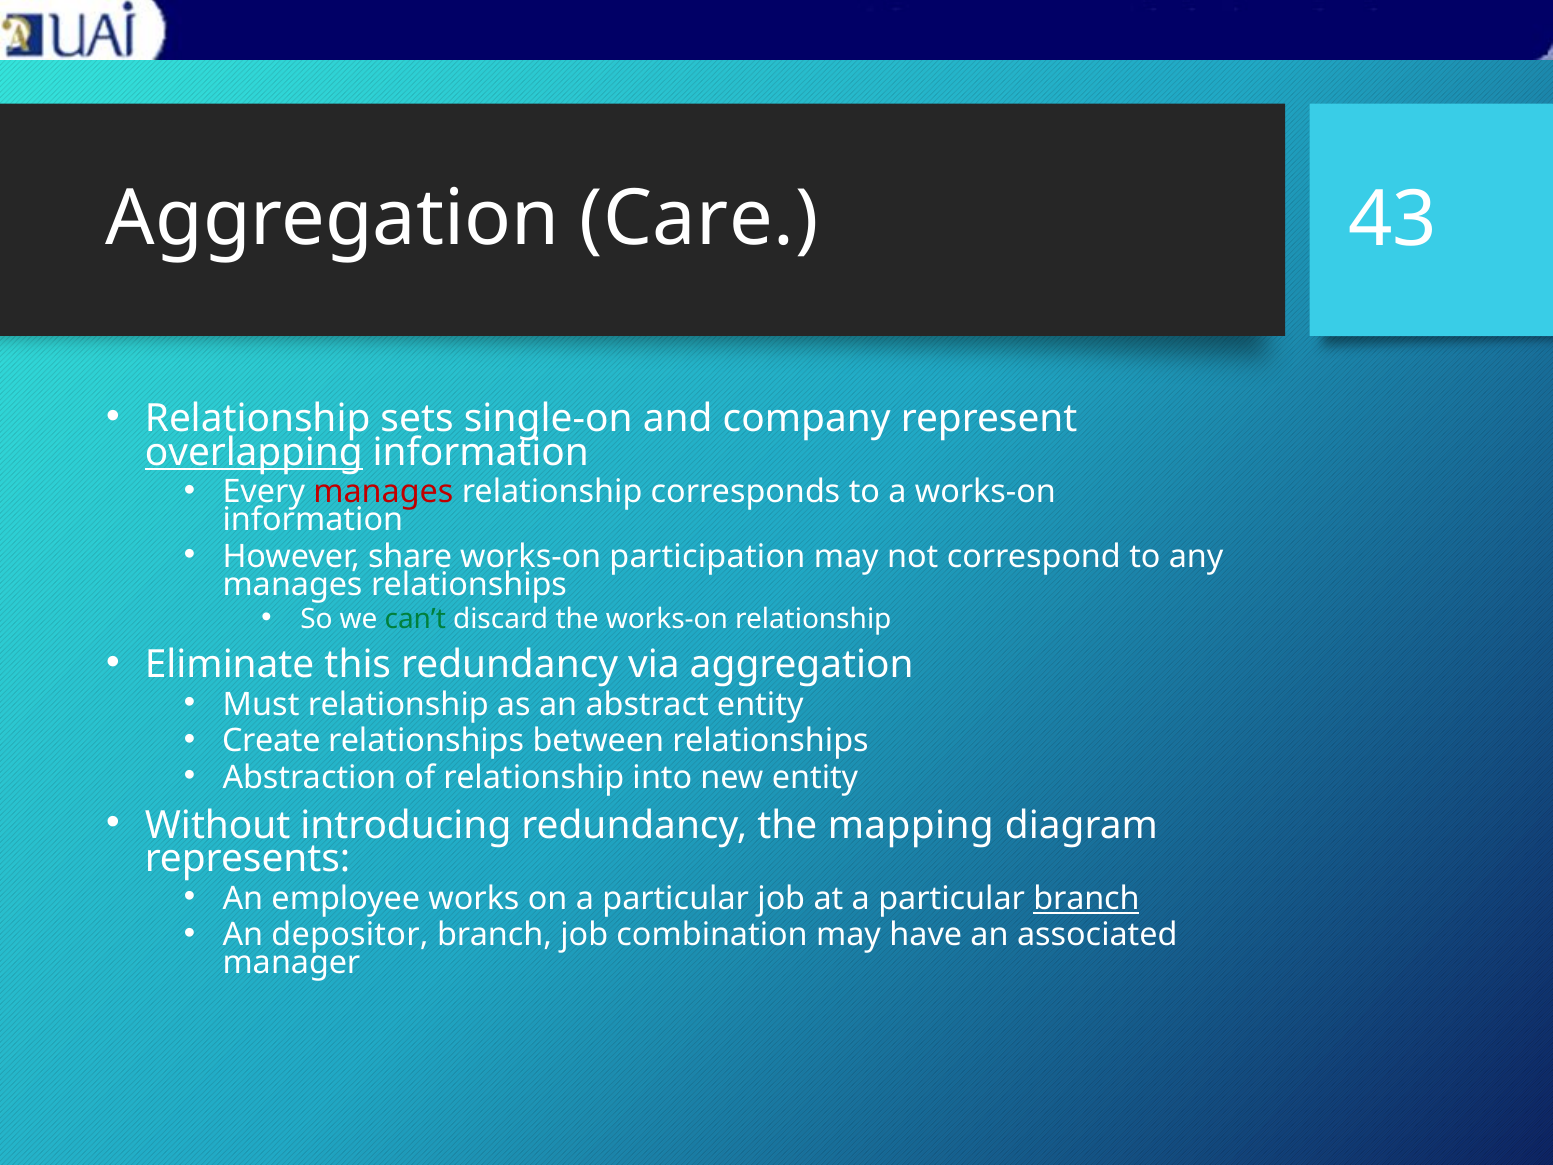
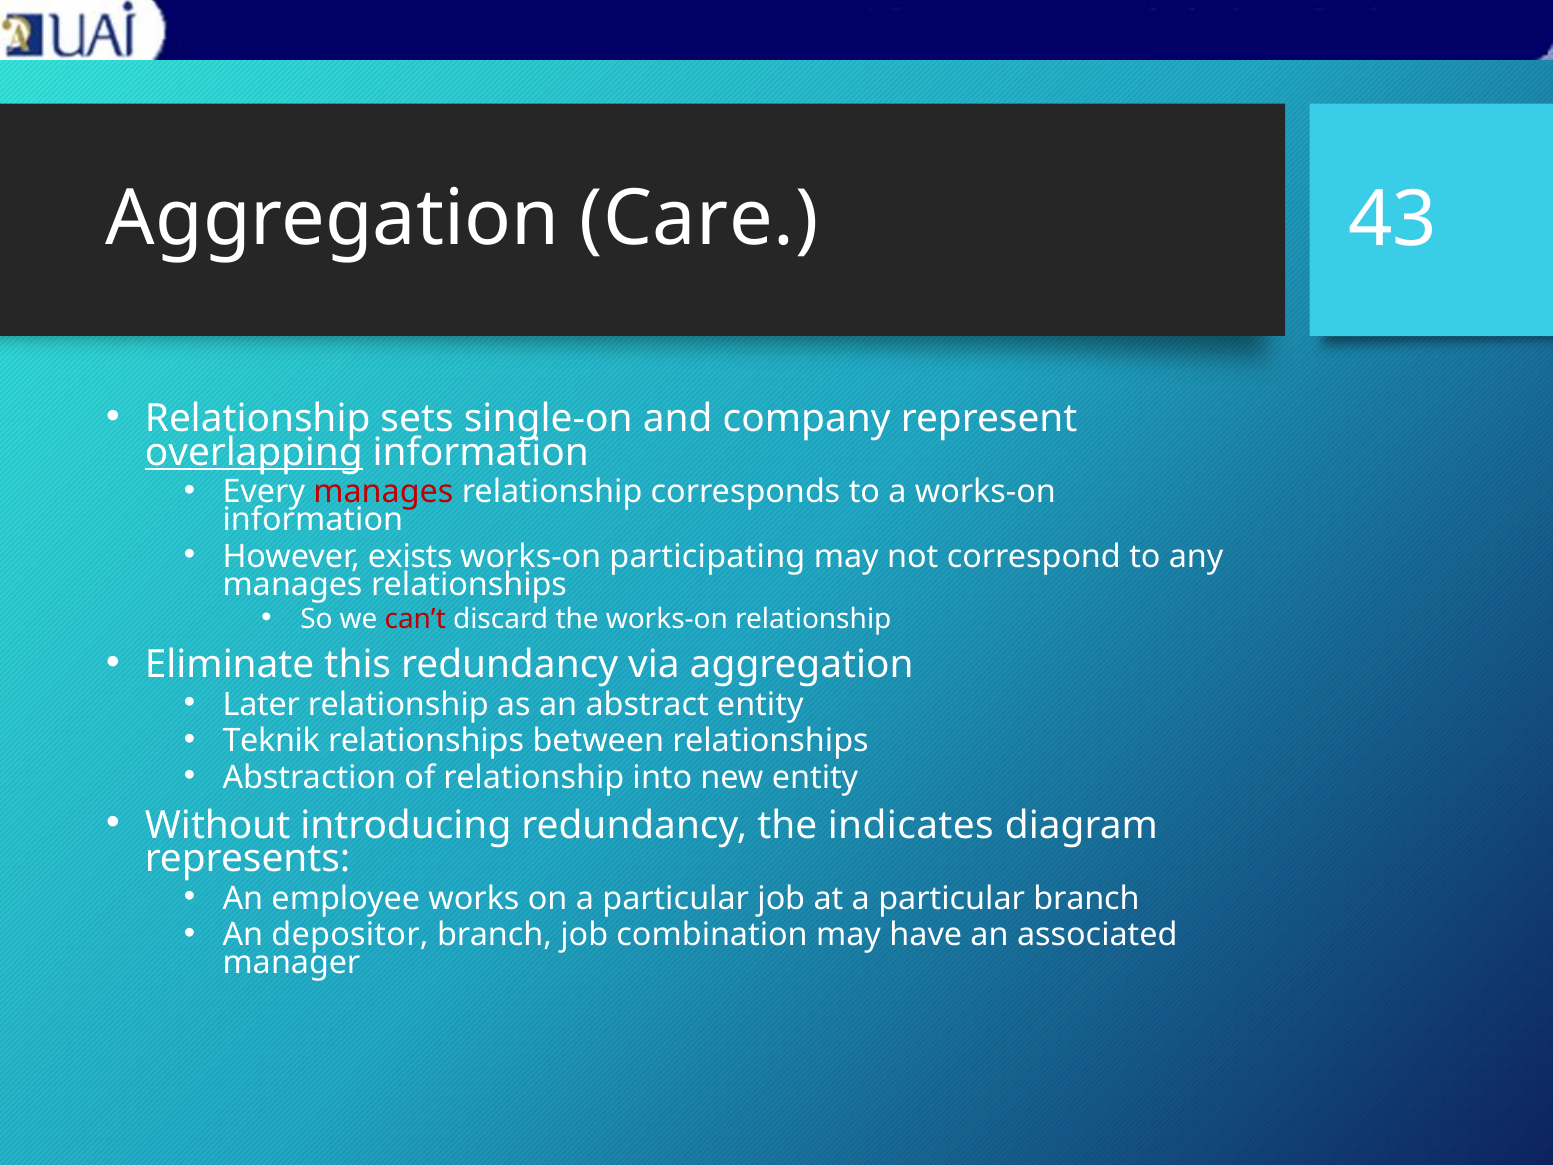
share: share -> exists
participation: participation -> participating
can’t colour: green -> red
Must: Must -> Later
Create: Create -> Teknik
mapping: mapping -> indicates
branch at (1086, 898) underline: present -> none
